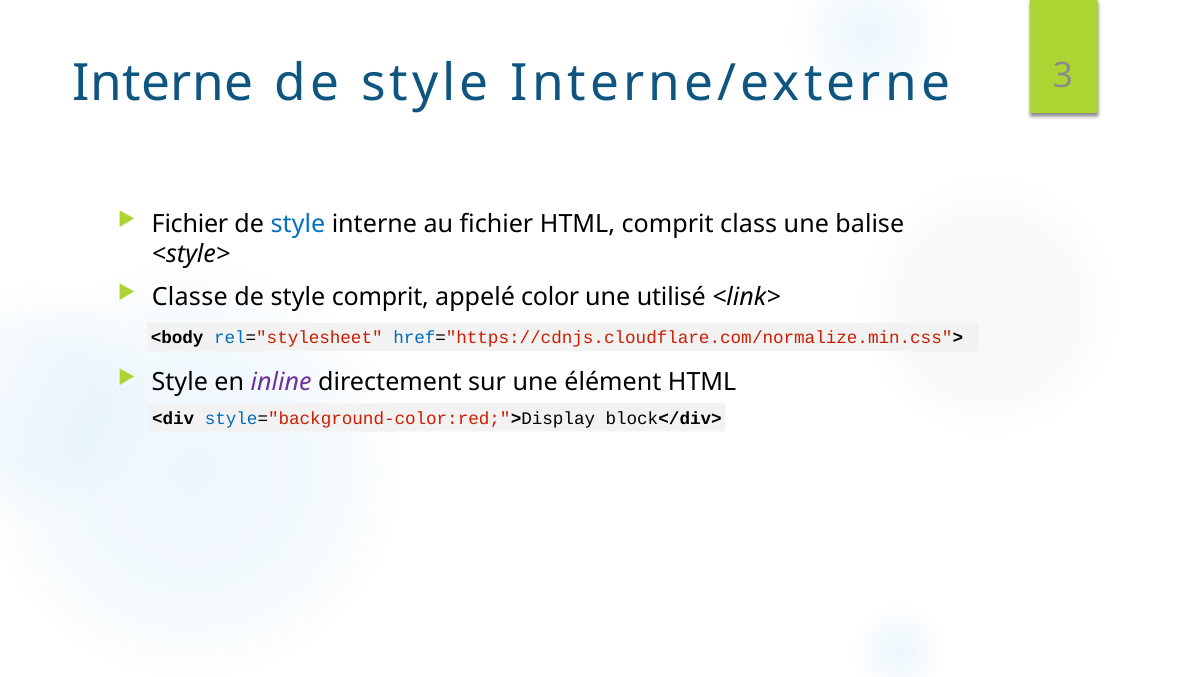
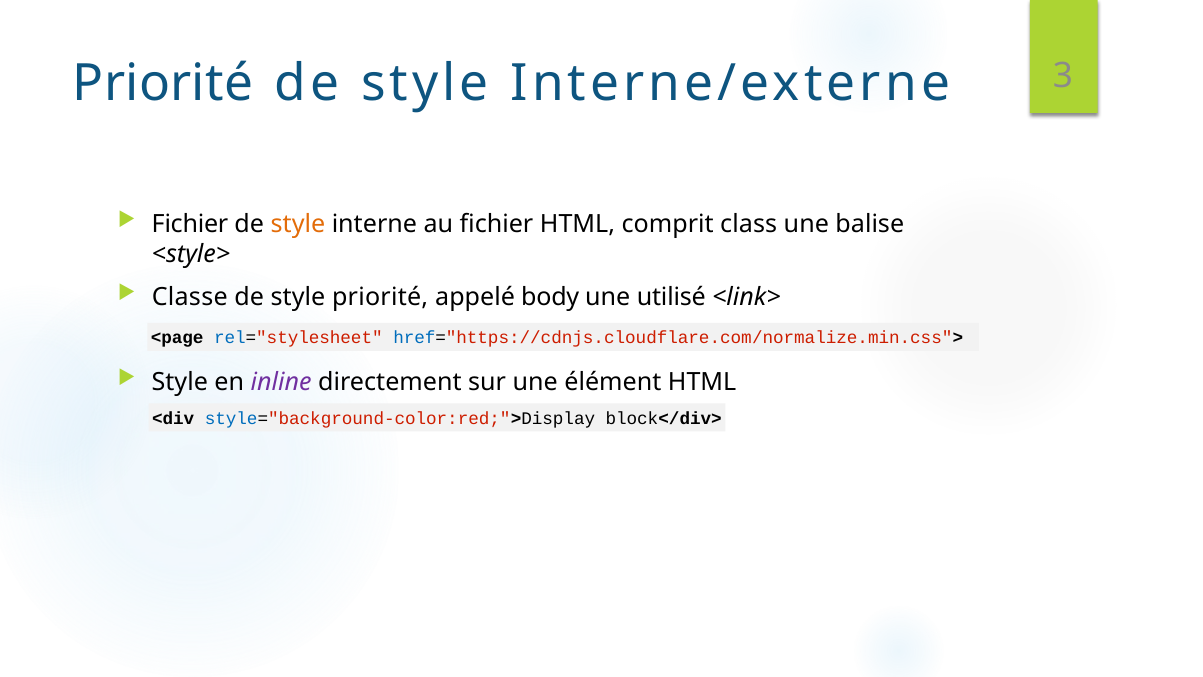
Interne at (163, 84): Interne -> Priorité
style at (298, 224) colour: blue -> orange
style comprit: comprit -> priorité
color: color -> body
<body: <body -> <page
